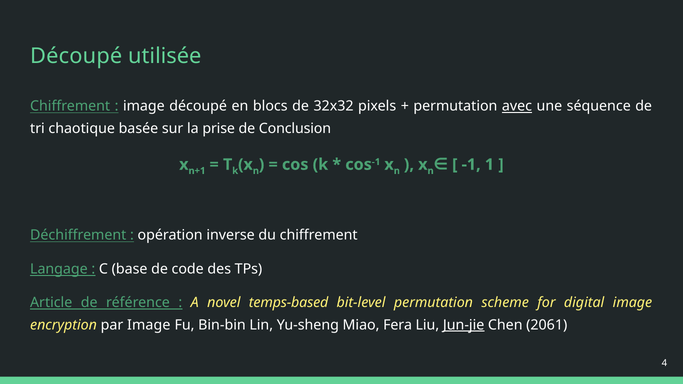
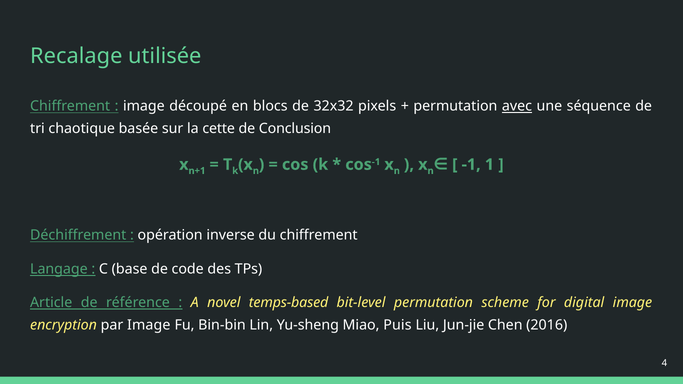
Découpé at (76, 56): Découpé -> Recalage
prise: prise -> cette
Fera: Fera -> Puis
Jun-jie underline: present -> none
2061: 2061 -> 2016
